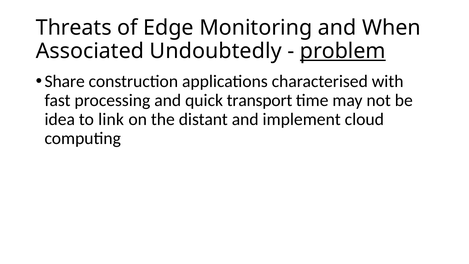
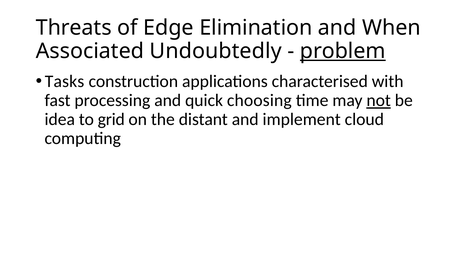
Monitoring: Monitoring -> Elimination
Share: Share -> Tasks
transport: transport -> choosing
not underline: none -> present
link: link -> grid
